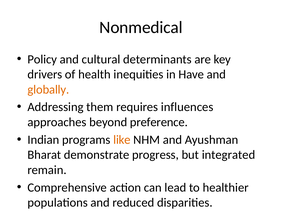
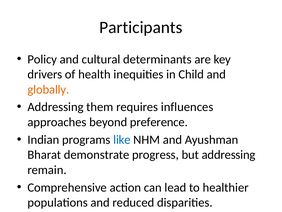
Nonmedical: Nonmedical -> Participants
Have: Have -> Child
like colour: orange -> blue
but integrated: integrated -> addressing
